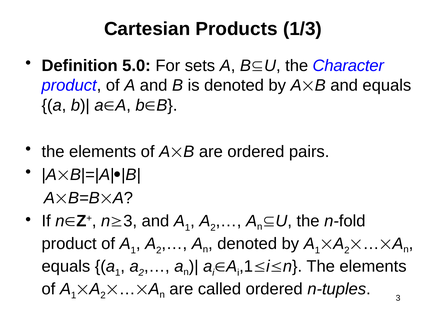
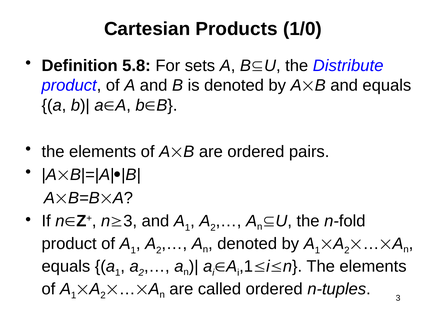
1/3: 1/3 -> 1/0
5.0: 5.0 -> 5.8
Character: Character -> Distribute
